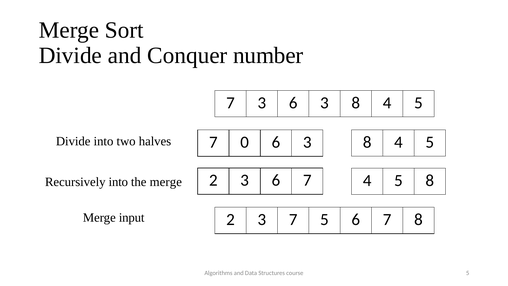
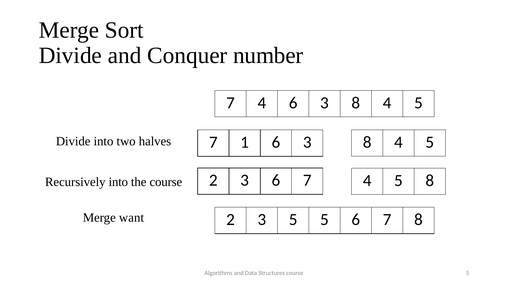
3 at (262, 103): 3 -> 4
0: 0 -> 1
the merge: merge -> course
input: input -> want
3 7: 7 -> 5
